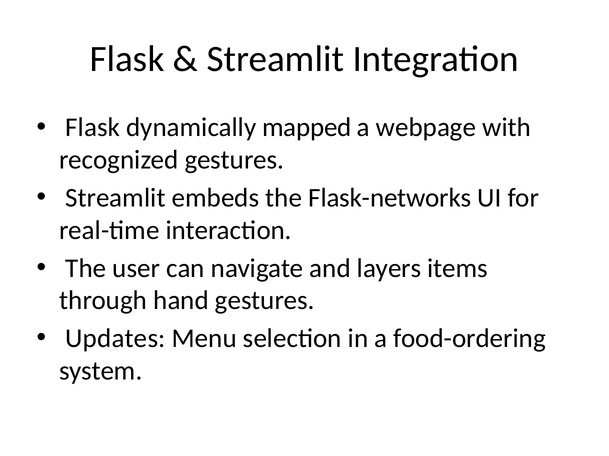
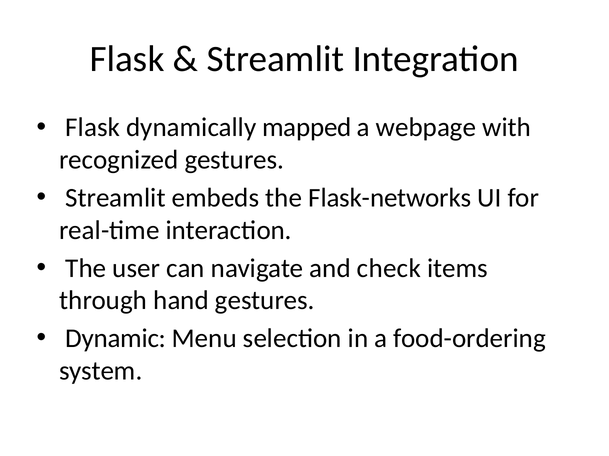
layers: layers -> check
Updates: Updates -> Dynamic
